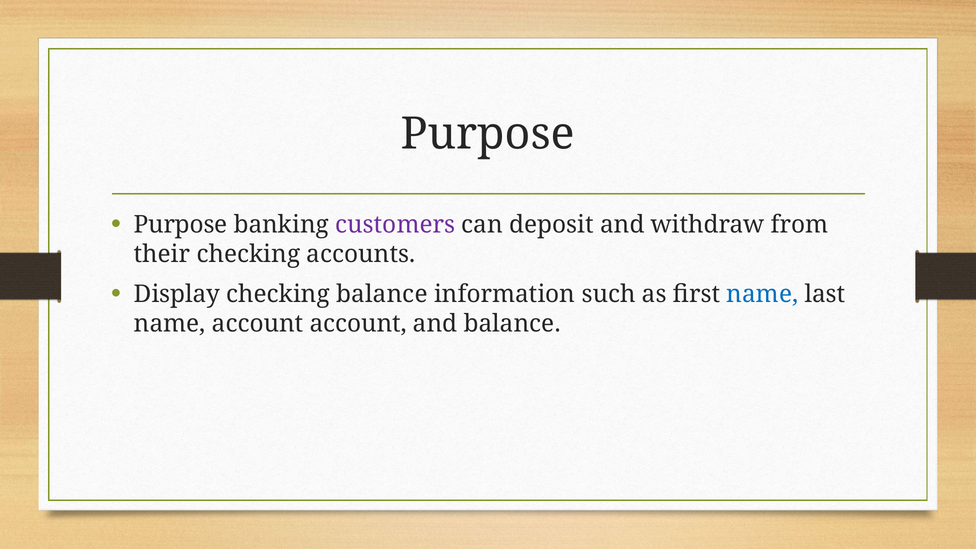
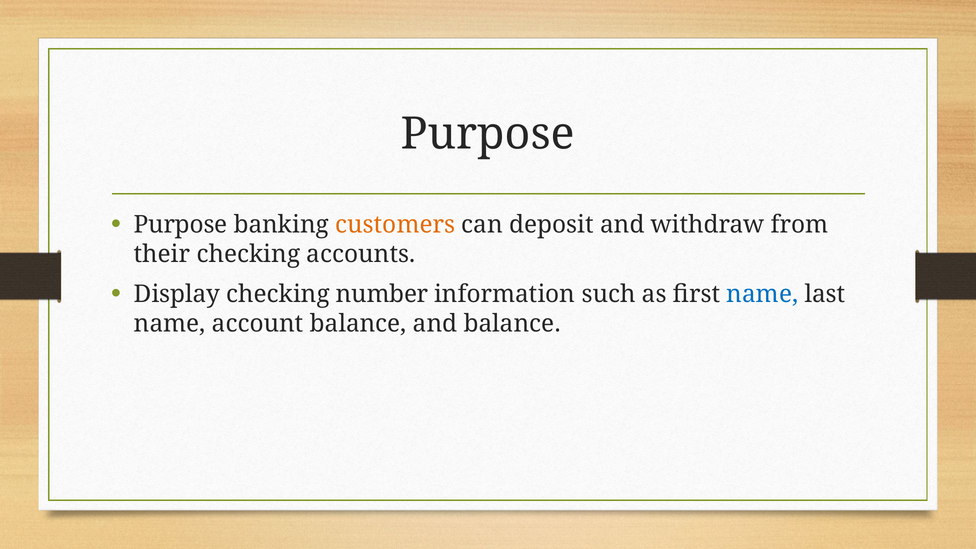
customers colour: purple -> orange
checking balance: balance -> number
account account: account -> balance
